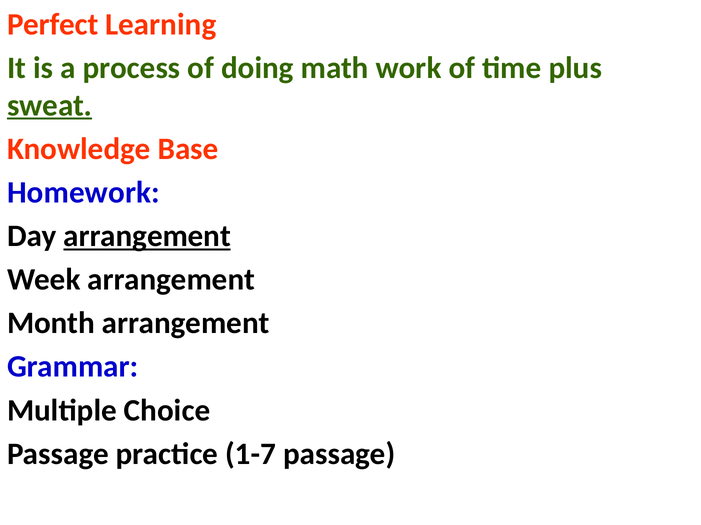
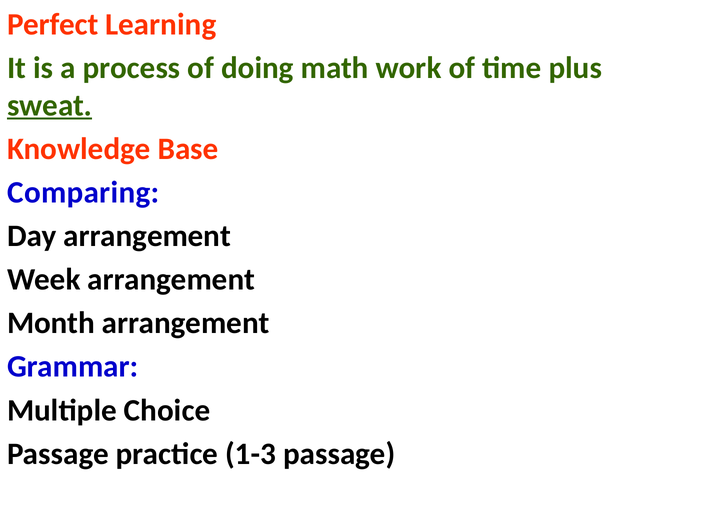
Homework: Homework -> Comparing
arrangement at (147, 236) underline: present -> none
1-7: 1-7 -> 1-3
